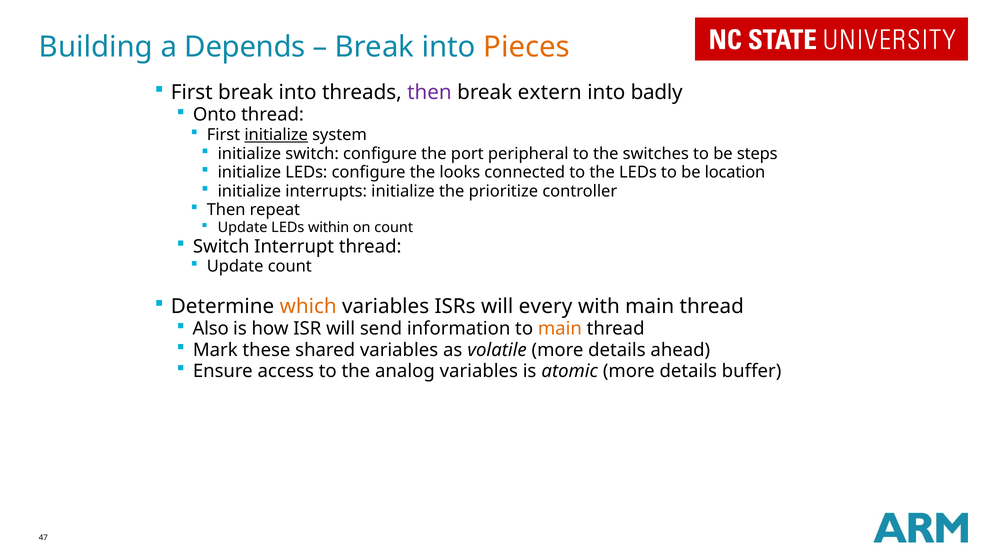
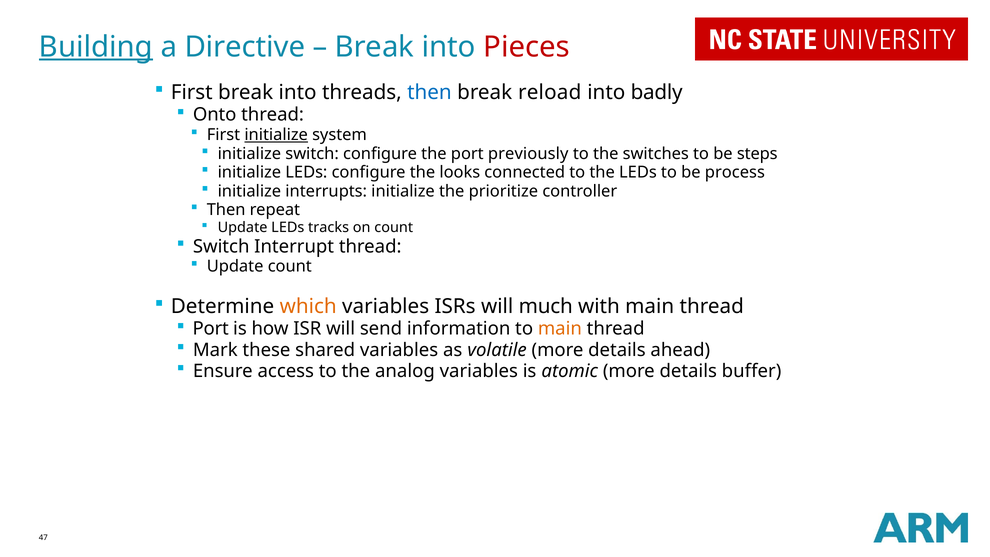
Building underline: none -> present
Depends: Depends -> Directive
Pieces colour: orange -> red
then at (429, 92) colour: purple -> blue
extern: extern -> reload
peripheral: peripheral -> previously
location: location -> process
within: within -> tracks
every: every -> much
Also at (211, 329): Also -> Port
